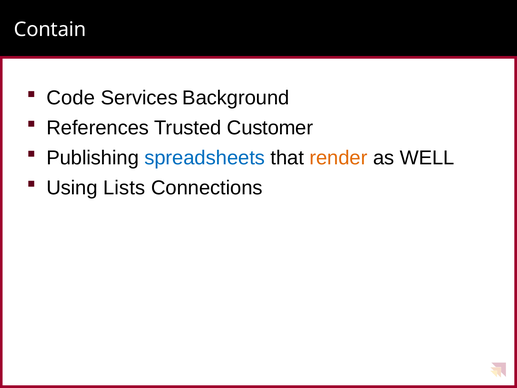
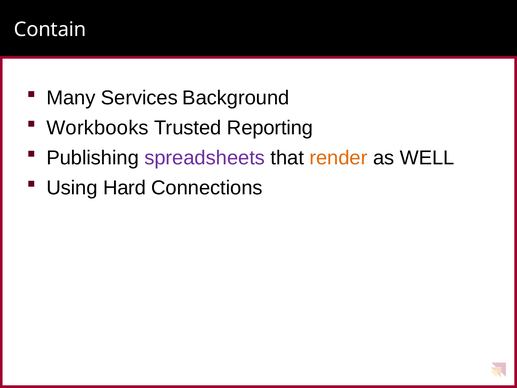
Code: Code -> Many
References: References -> Workbooks
Customer: Customer -> Reporting
spreadsheets colour: blue -> purple
Lists: Lists -> Hard
